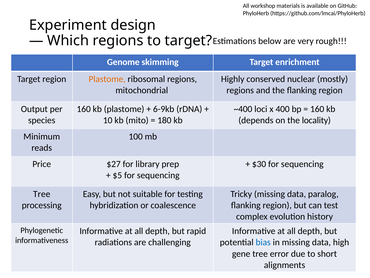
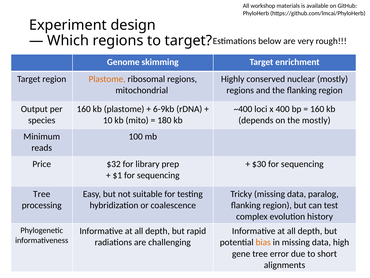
the locality: locality -> mostly
$27: $27 -> $32
$5: $5 -> $1
bias colour: blue -> orange
